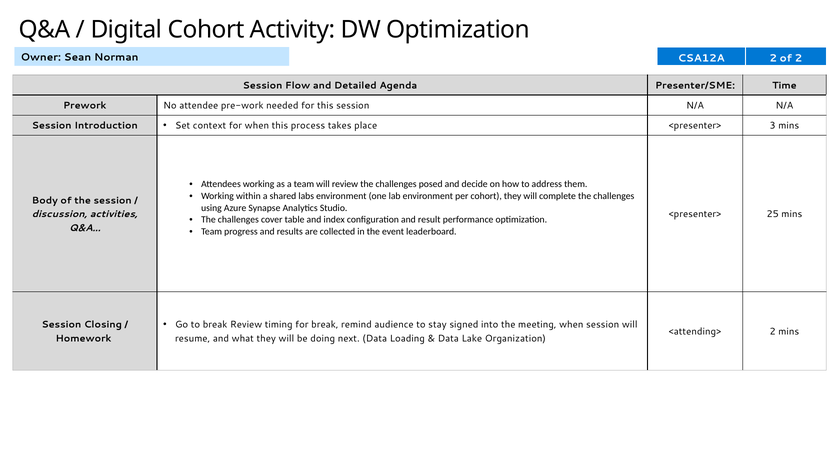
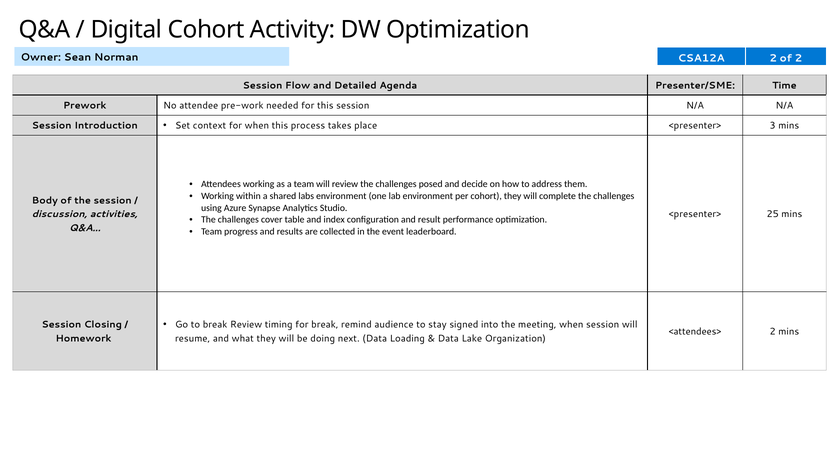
<attending>: <attending> -> <attendees>
